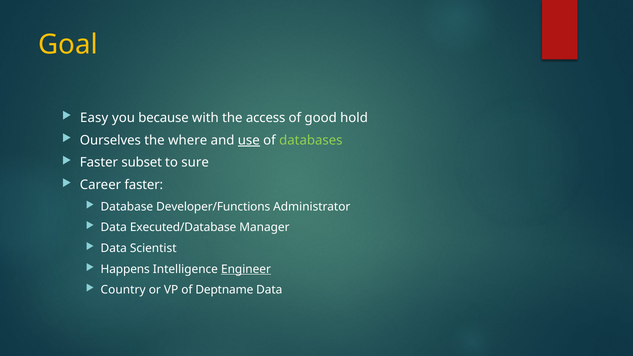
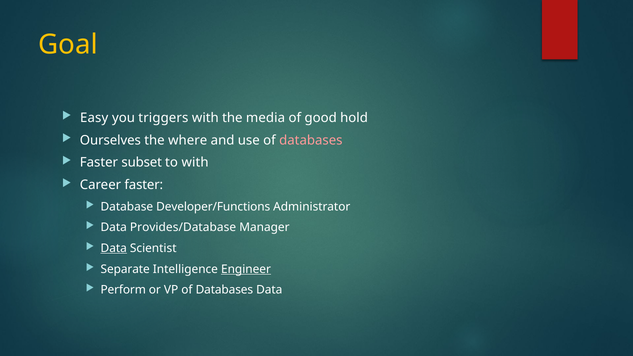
because: because -> triggers
access: access -> media
use underline: present -> none
databases at (311, 140) colour: light green -> pink
to sure: sure -> with
Executed/Database: Executed/Database -> Provides/Database
Data at (114, 248) underline: none -> present
Happens: Happens -> Separate
Country: Country -> Perform
VP of Deptname: Deptname -> Databases
